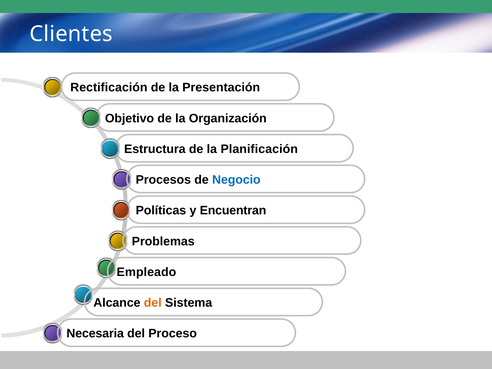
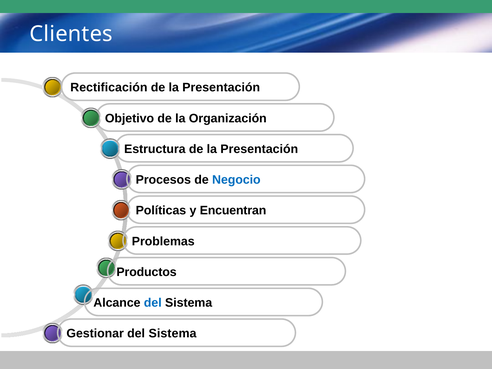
Planificación at (259, 149): Planificación -> Presentación
Empleado: Empleado -> Productos
del at (153, 303) colour: orange -> blue
Necesaria: Necesaria -> Gestionar
Proceso at (173, 334): Proceso -> Sistema
